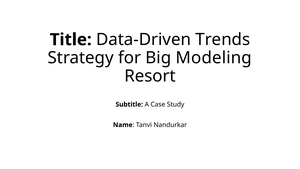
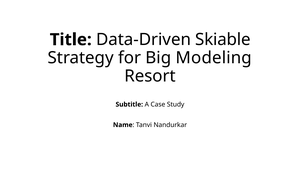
Trends: Trends -> Skiable
